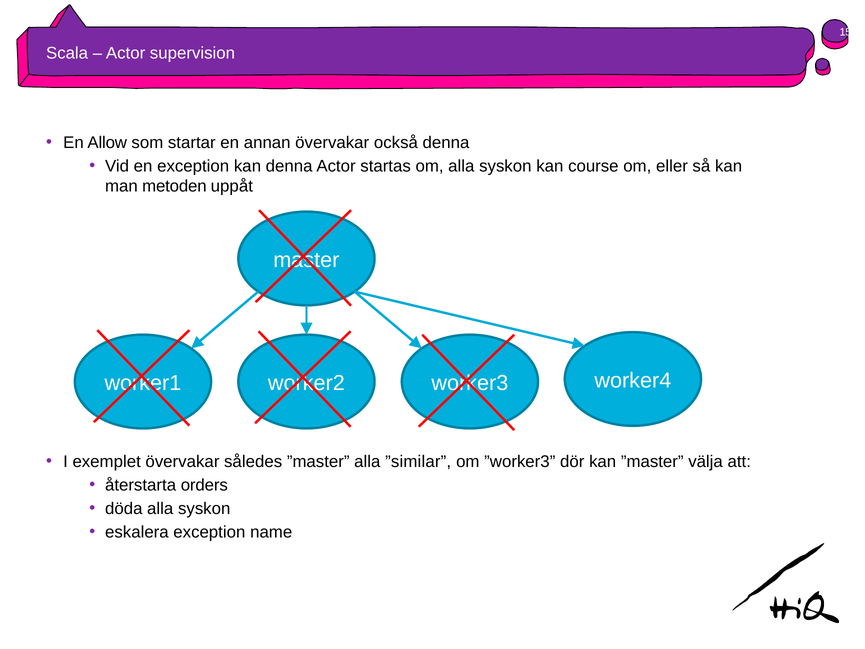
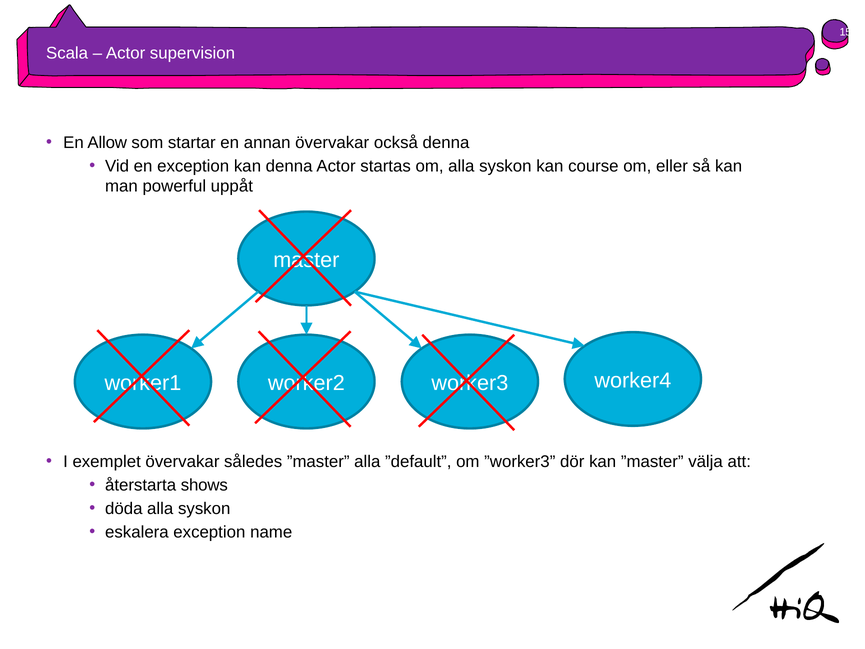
metoden: metoden -> powerful
”similar: ”similar -> ”default
orders: orders -> shows
